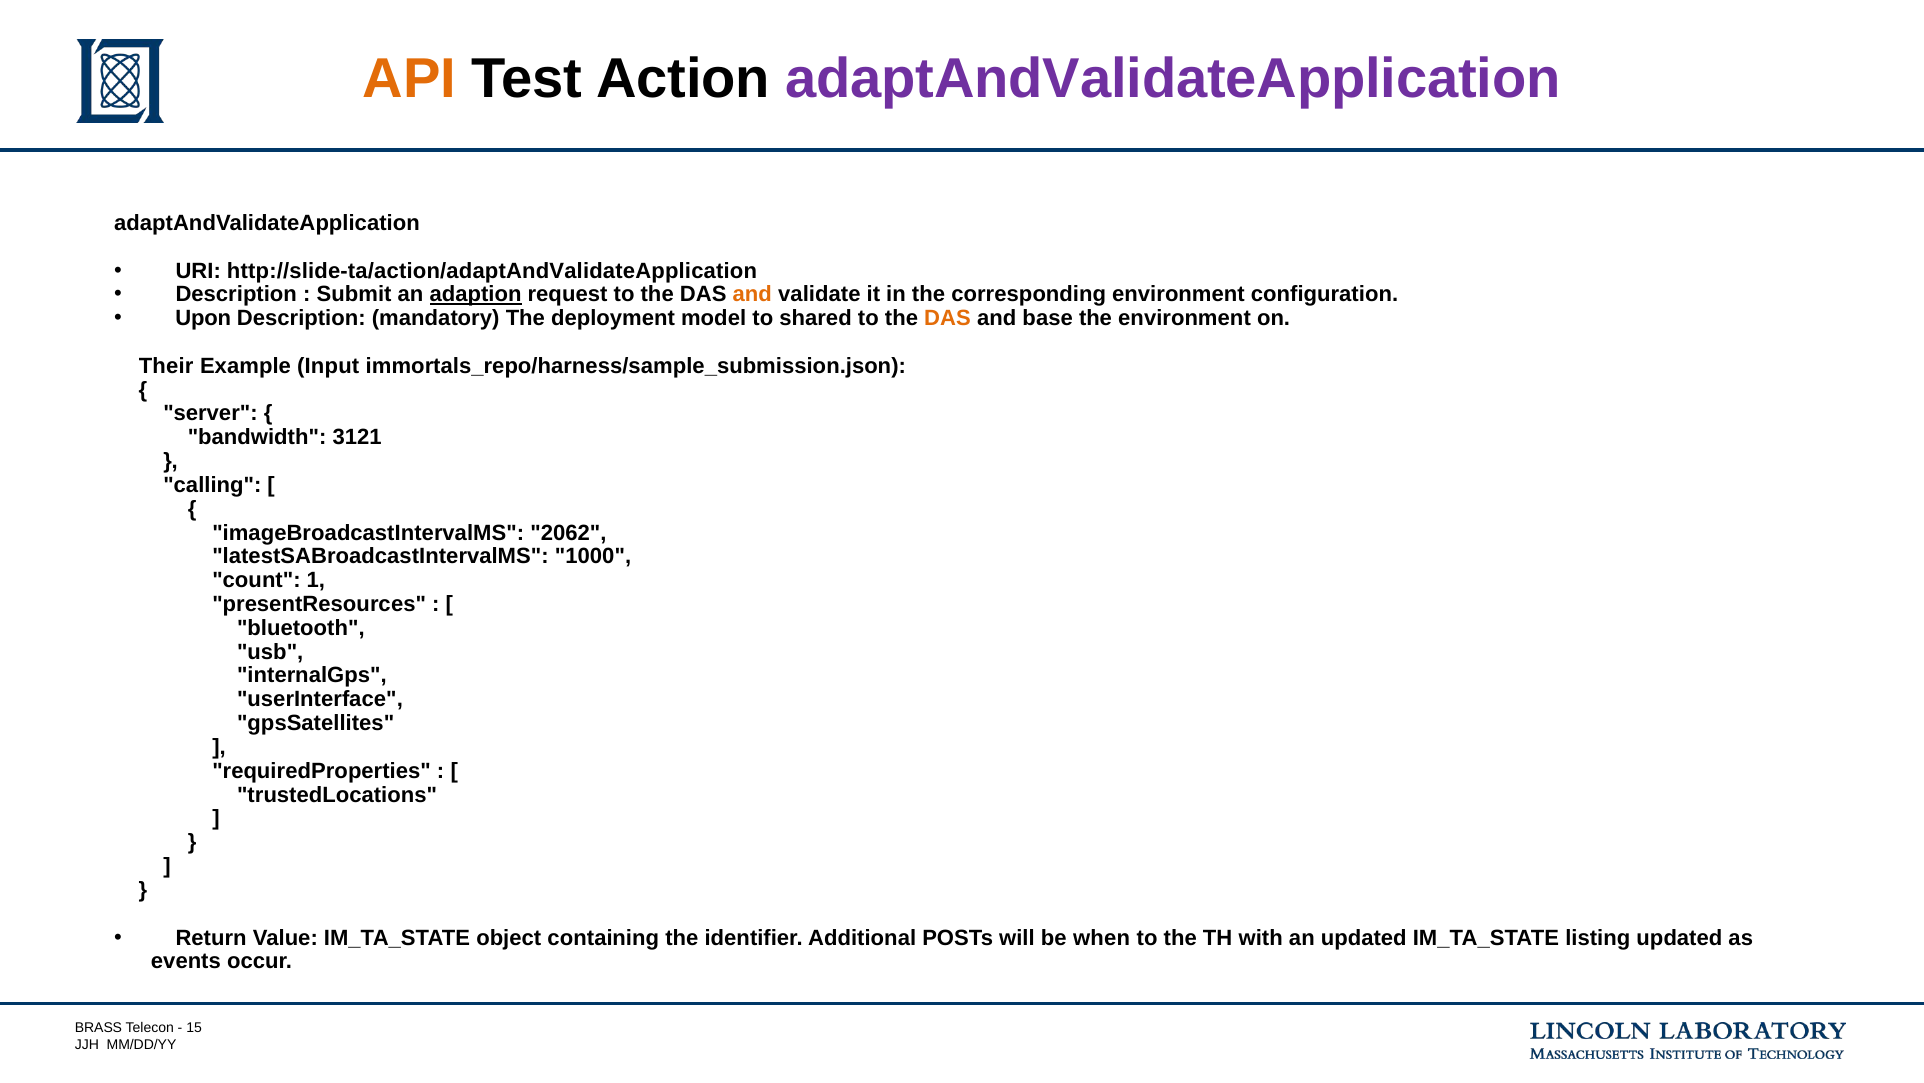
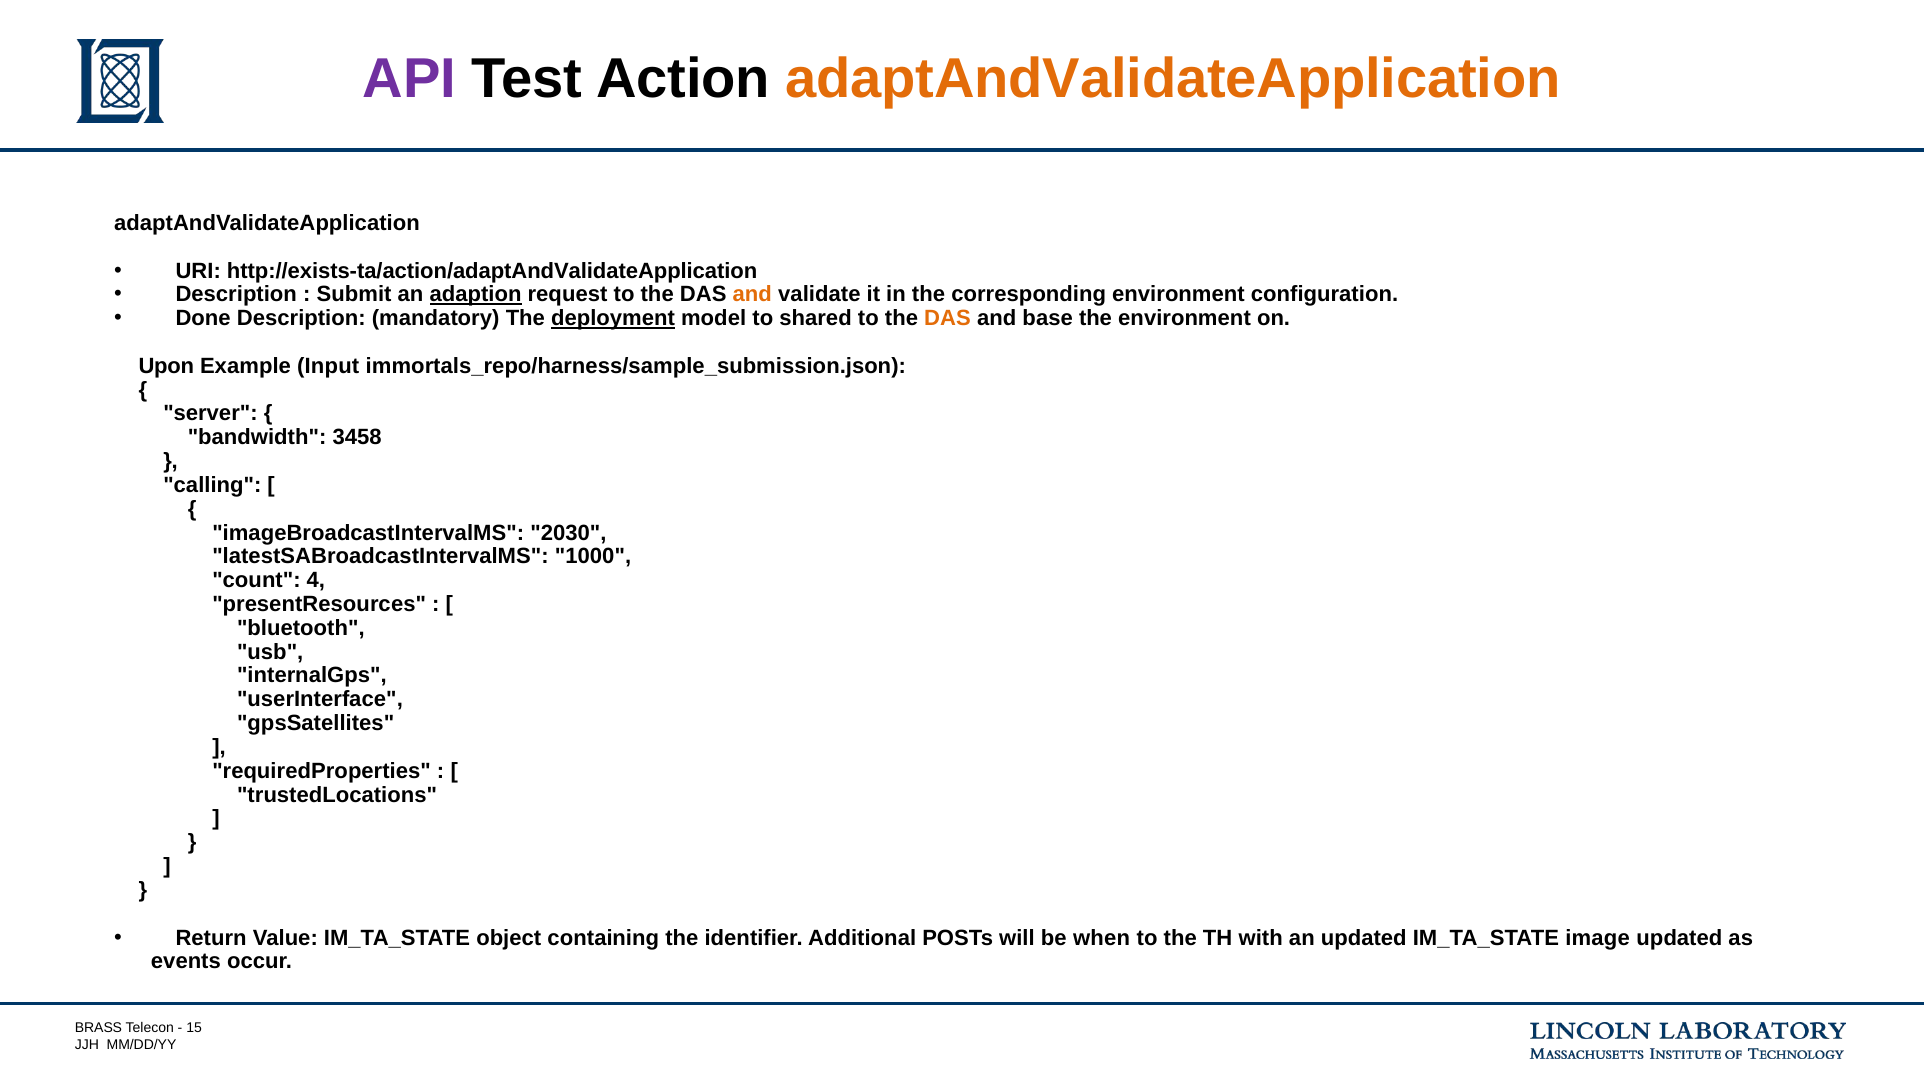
API colour: orange -> purple
adaptAndValidateApplication at (1173, 79) colour: purple -> orange
http://slide-ta/action/adaptAndValidateApplication: http://slide-ta/action/adaptAndValidateApplication -> http://exists-ta/action/adaptAndValidateApplication
Upon: Upon -> Done
deployment underline: none -> present
Their: Their -> Upon
3121: 3121 -> 3458
2062: 2062 -> 2030
1: 1 -> 4
listing: listing -> image
